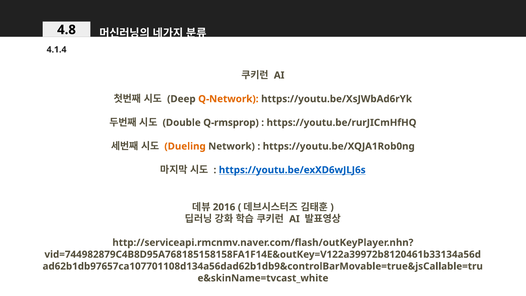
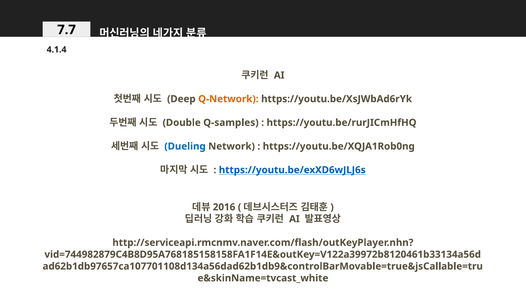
4.8: 4.8 -> 7.7
Q-rmsprop: Q-rmsprop -> Q-samples
Dueling colour: orange -> blue
